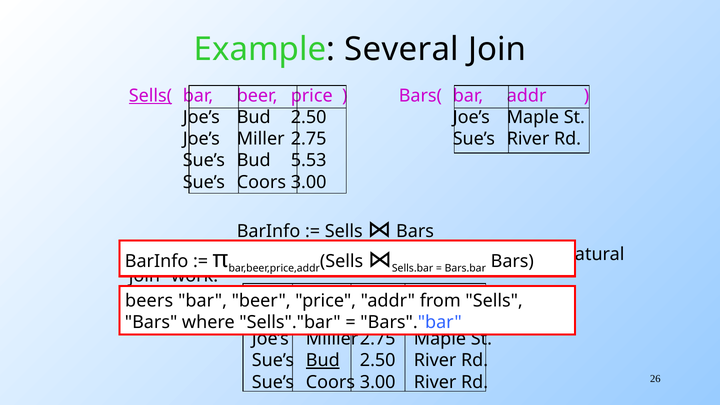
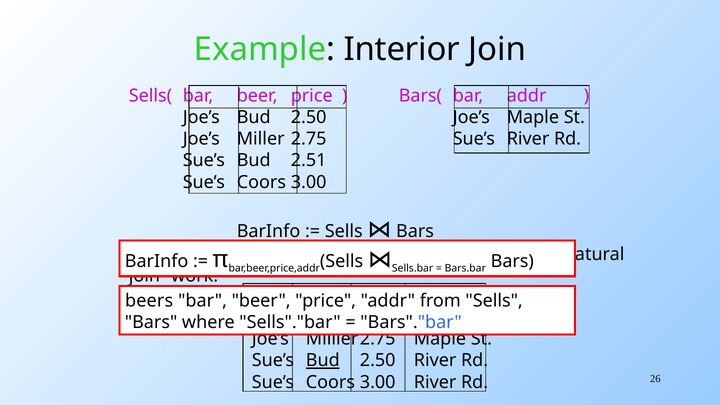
Several: Several -> Interior
Sells( underline: present -> none
5.53: 5.53 -> 2.51
